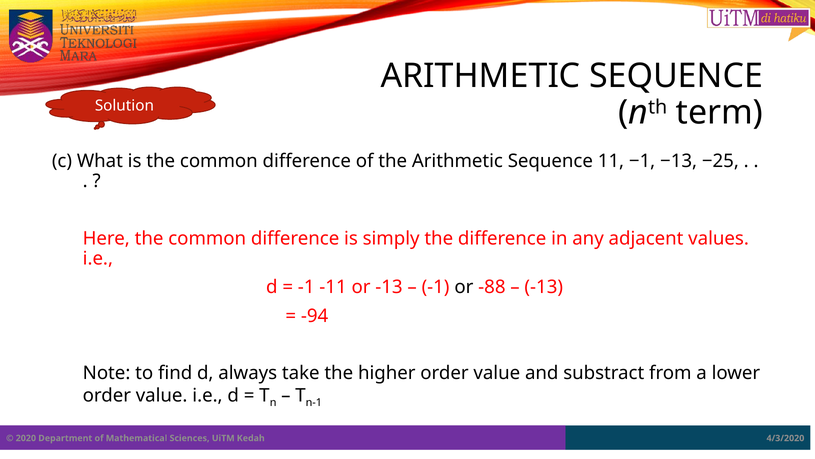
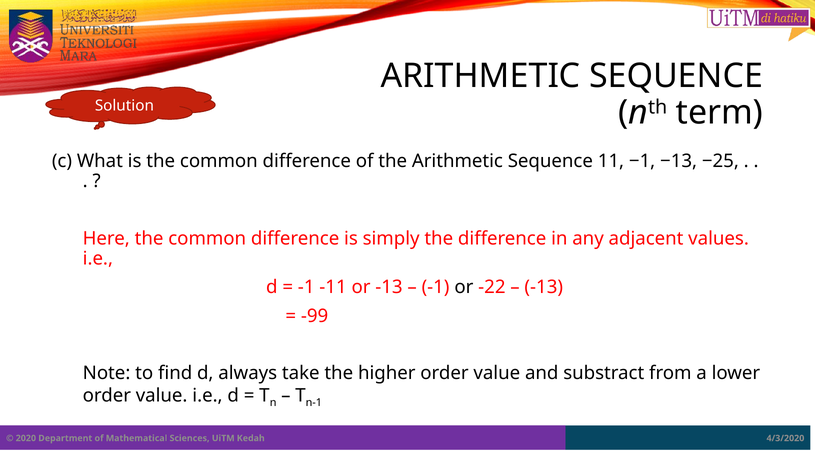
-88: -88 -> -22
-94: -94 -> -99
